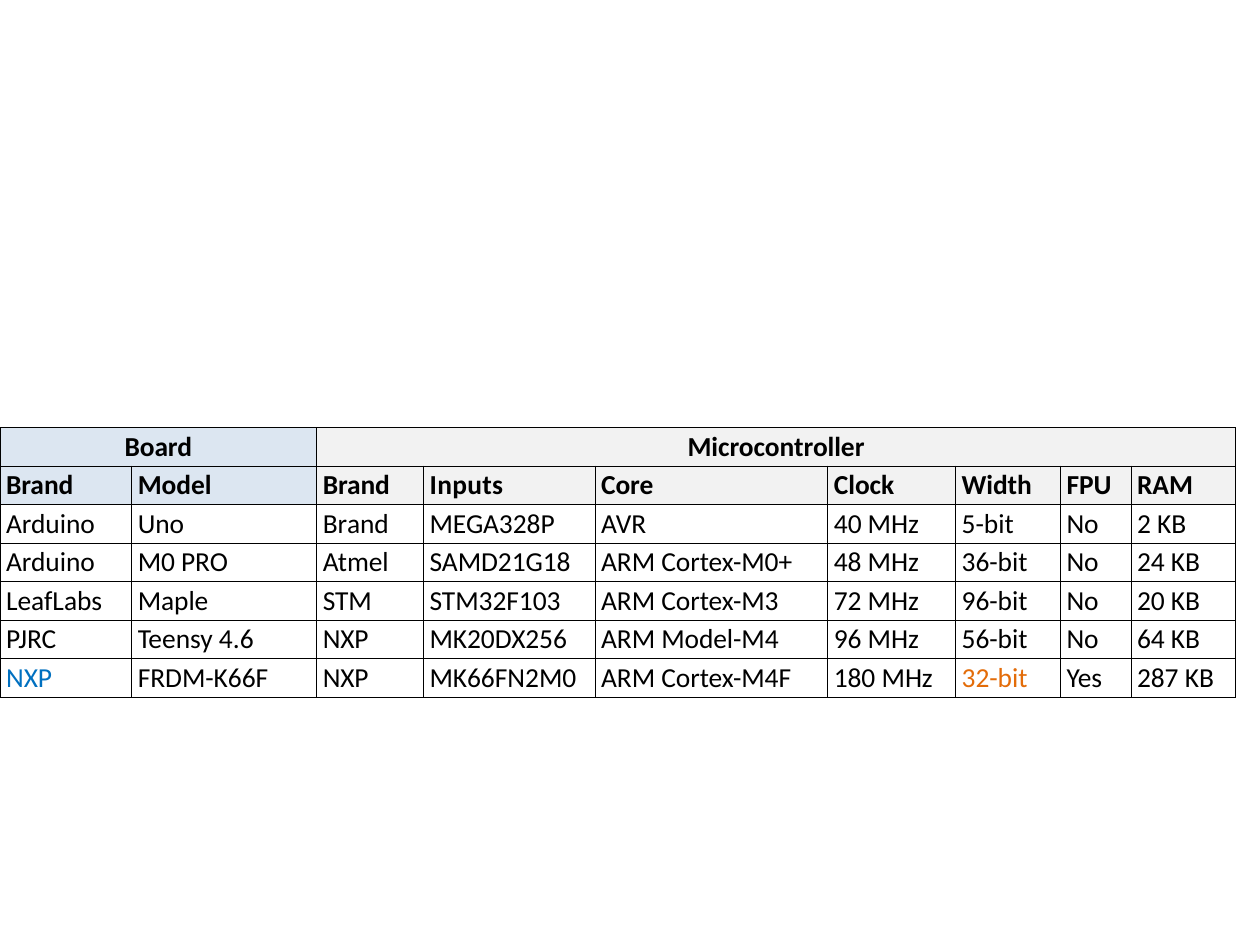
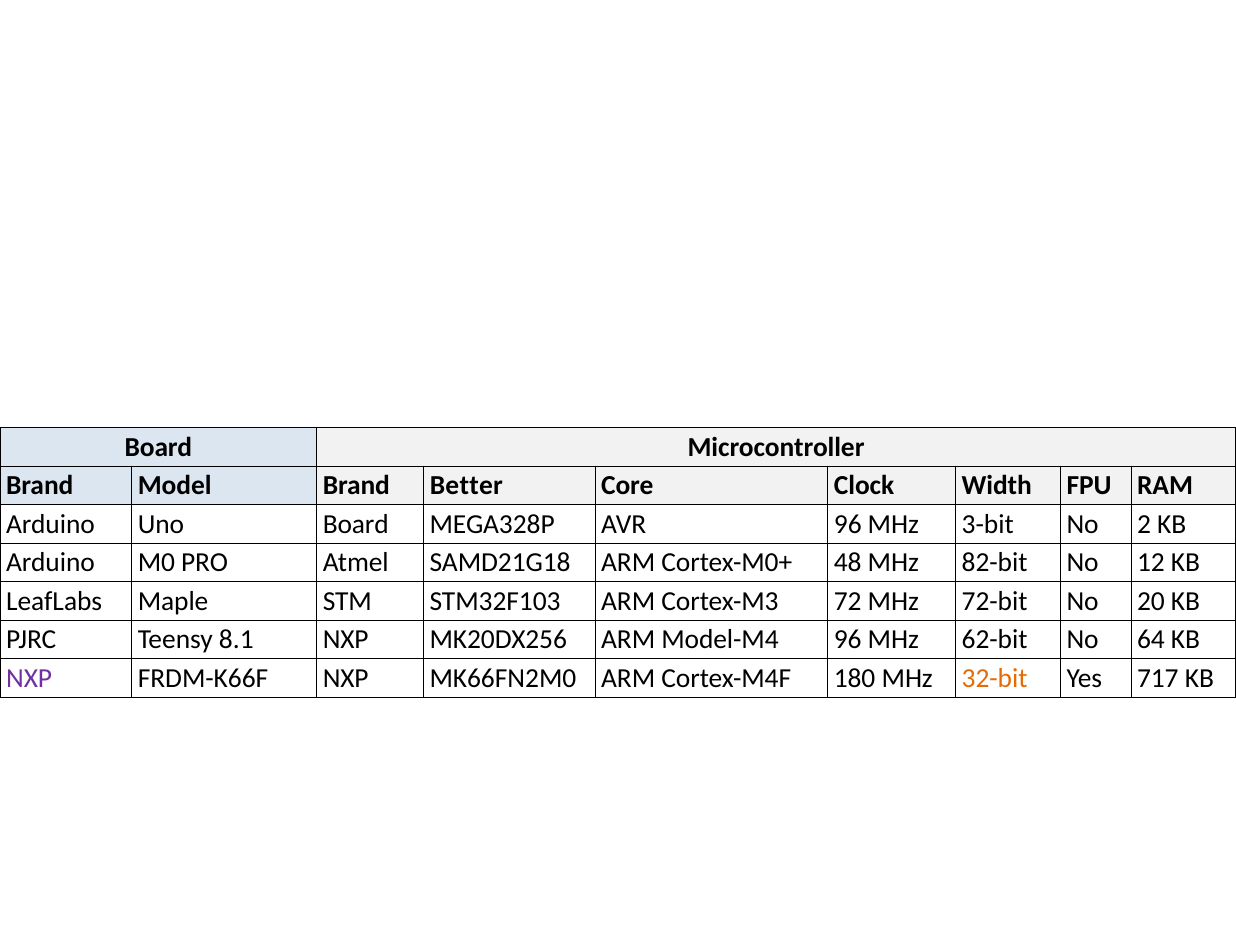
Inputs: Inputs -> Better
Uno Brand: Brand -> Board
AVR 40: 40 -> 96
5-bit: 5-bit -> 3-bit
36-bit: 36-bit -> 82-bit
24: 24 -> 12
96-bit: 96-bit -> 72-bit
4.6: 4.6 -> 8.1
56-bit: 56-bit -> 62-bit
NXP at (29, 678) colour: blue -> purple
287: 287 -> 717
